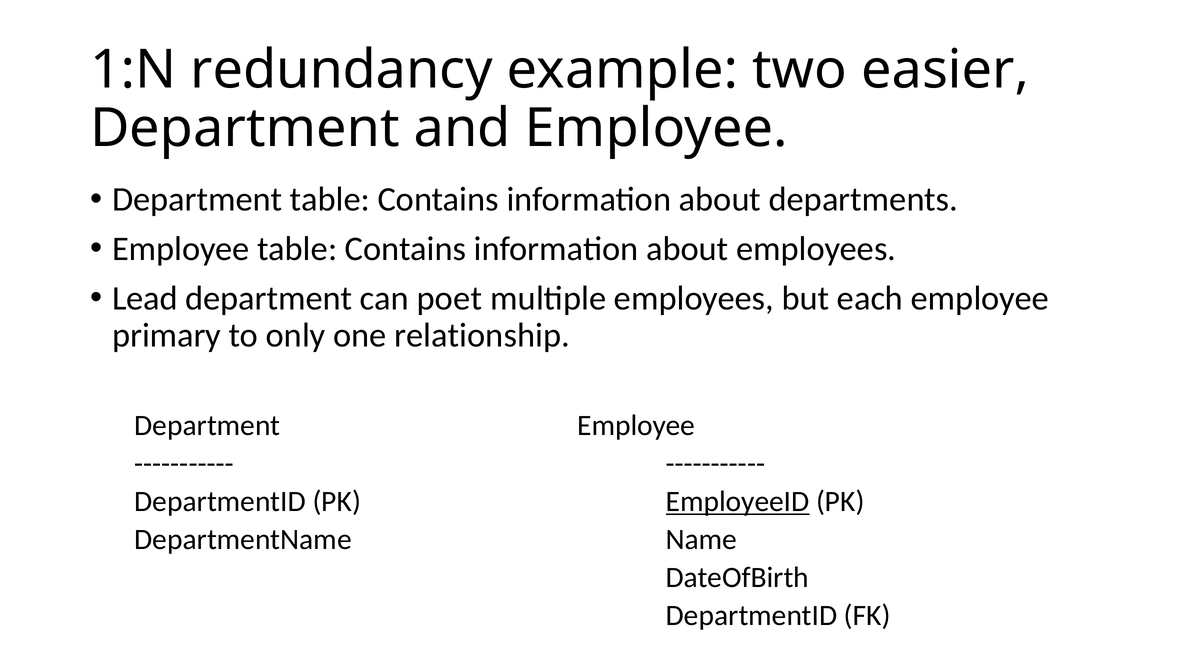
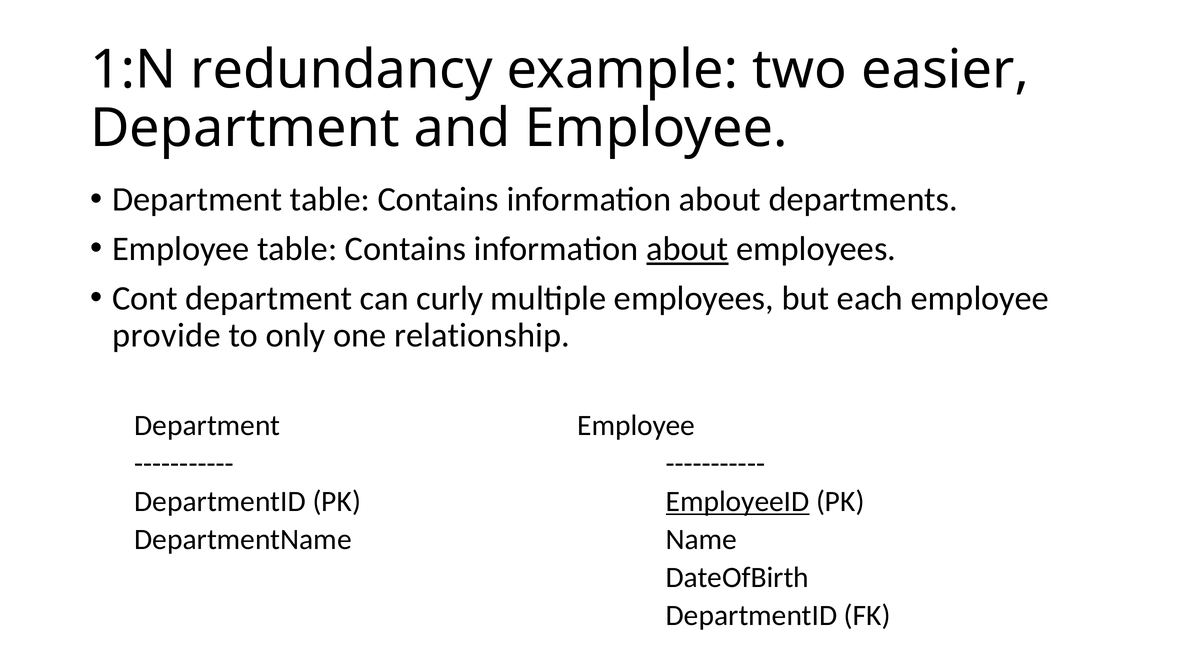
about at (687, 249) underline: none -> present
Lead: Lead -> Cont
poet: poet -> curly
primary: primary -> provide
